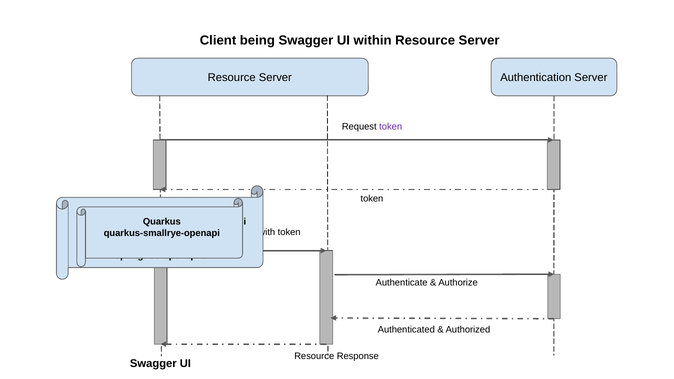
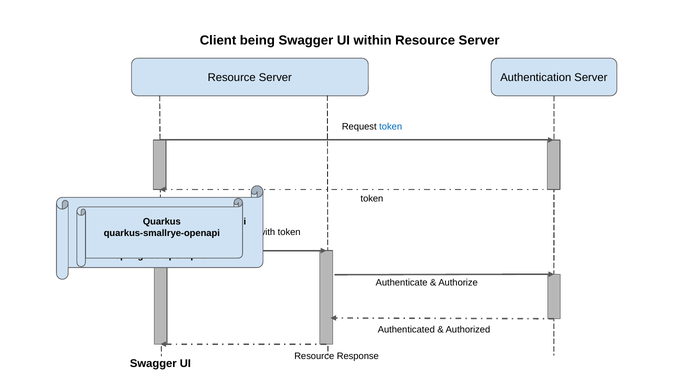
token at (391, 127) colour: purple -> blue
